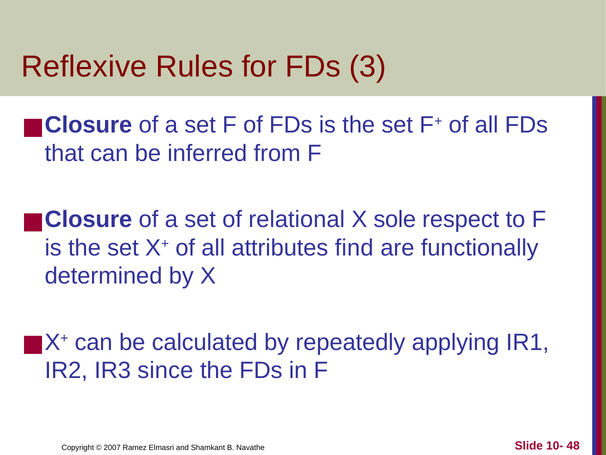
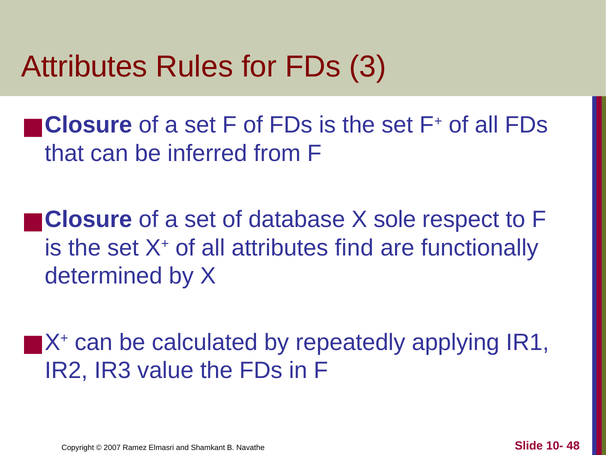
Reflexive at (84, 67): Reflexive -> Attributes
relational: relational -> database
since: since -> value
